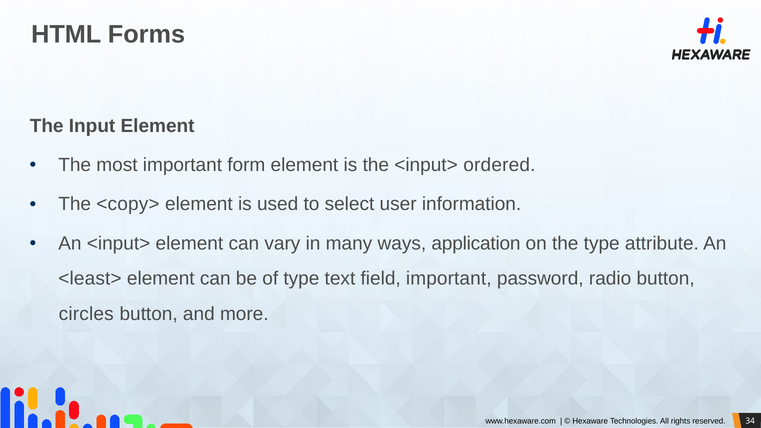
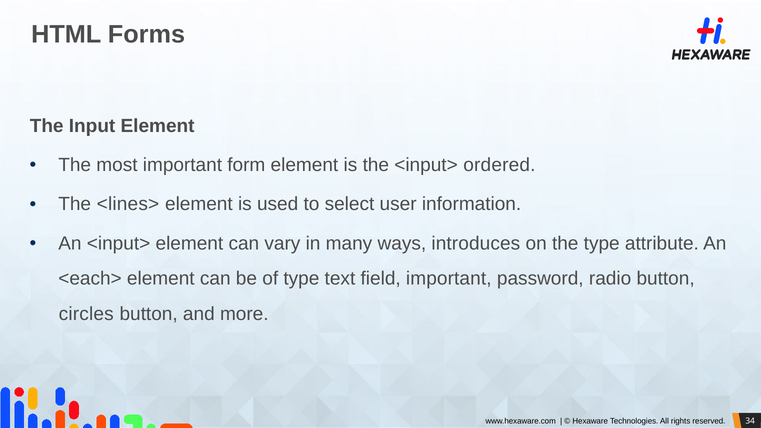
<copy>: <copy> -> <lines>
application: application -> introduces
<least>: <least> -> <each>
